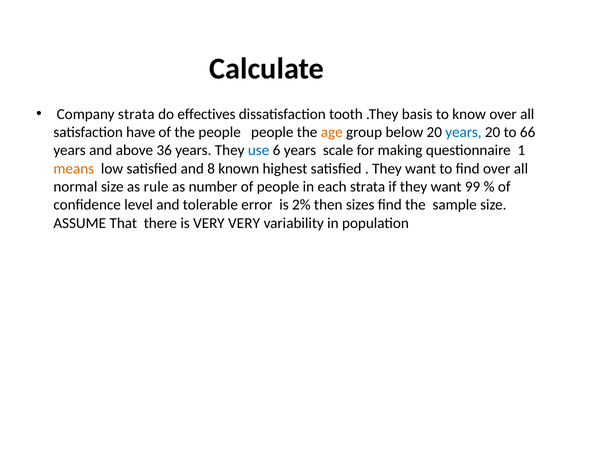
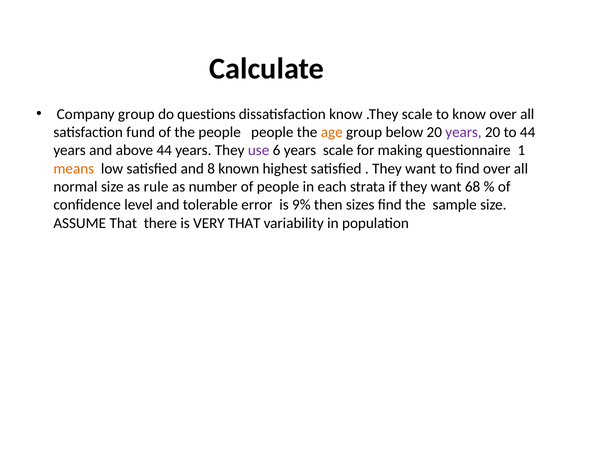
Company strata: strata -> group
effectives: effectives -> questions
dissatisfaction tooth: tooth -> know
.They basis: basis -> scale
have: have -> fund
years at (463, 132) colour: blue -> purple
to 66: 66 -> 44
above 36: 36 -> 44
use colour: blue -> purple
99: 99 -> 68
2%: 2% -> 9%
VERY VERY: VERY -> THAT
